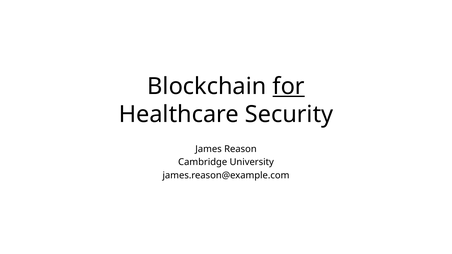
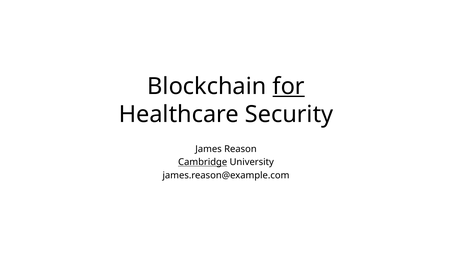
Cambridge underline: none -> present
